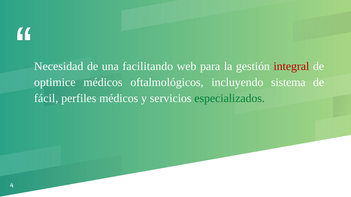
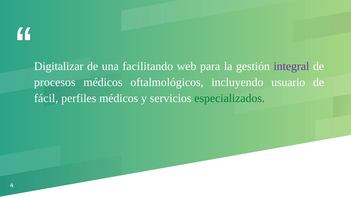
Necesidad: Necesidad -> Digitalizar
integral colour: red -> purple
optimice: optimice -> procesos
sistema: sistema -> usuario
